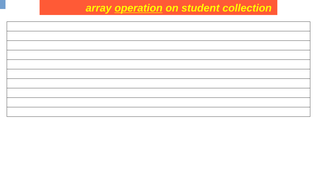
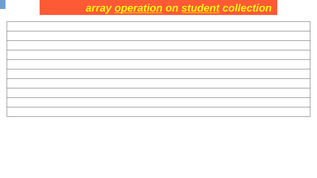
student underline: none -> present
